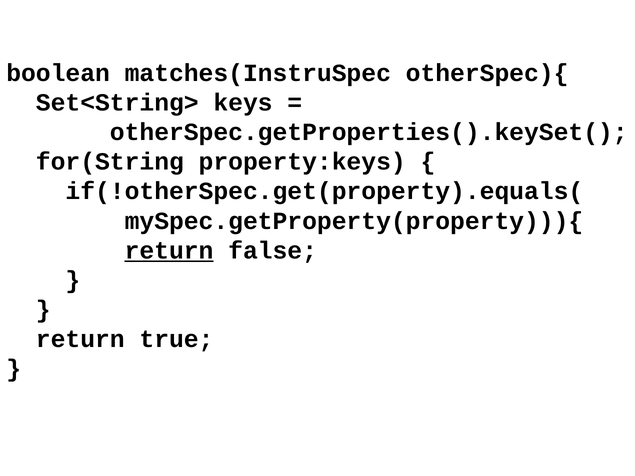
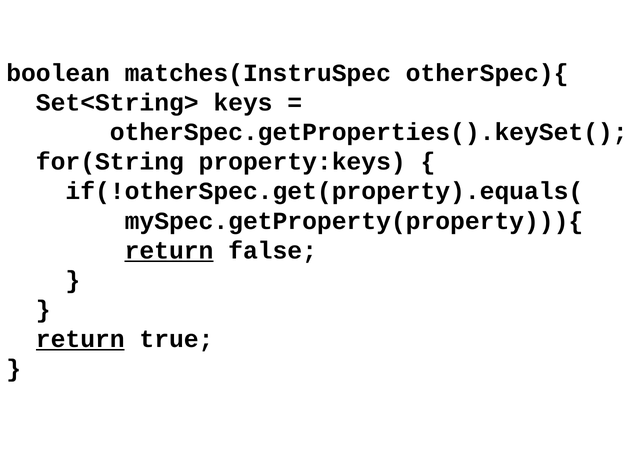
return at (80, 339) underline: none -> present
